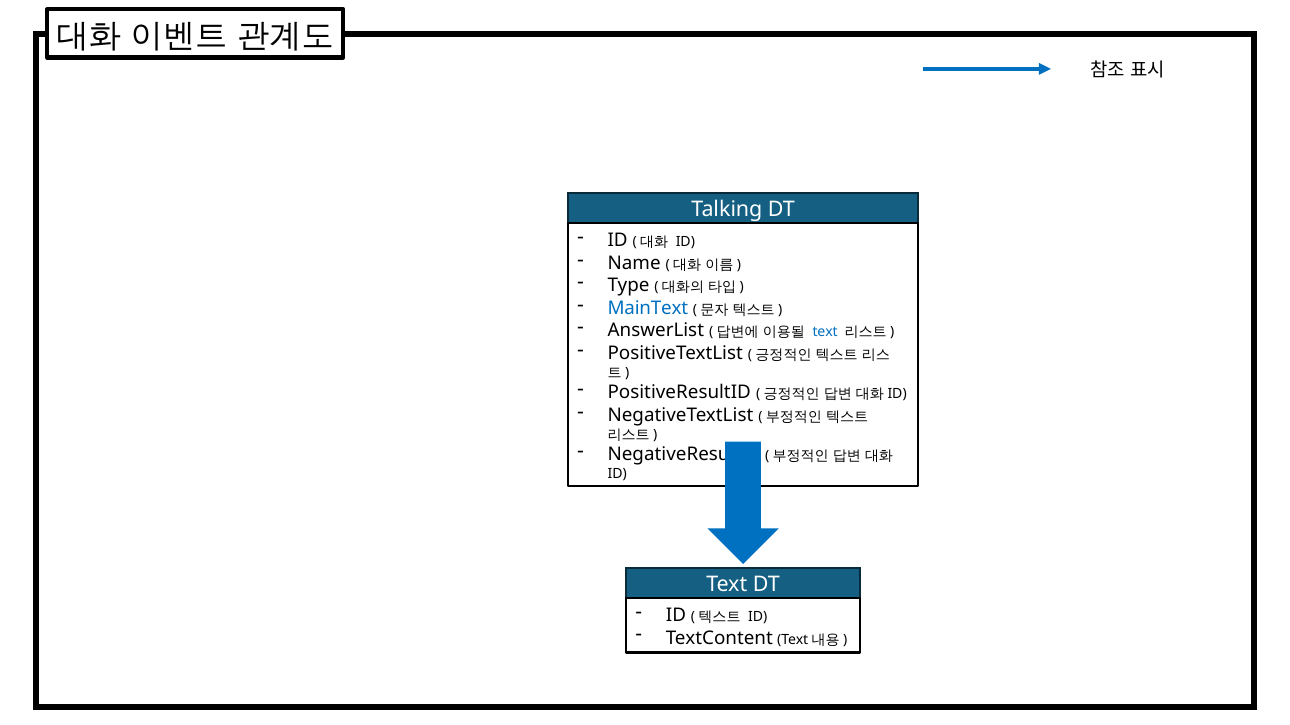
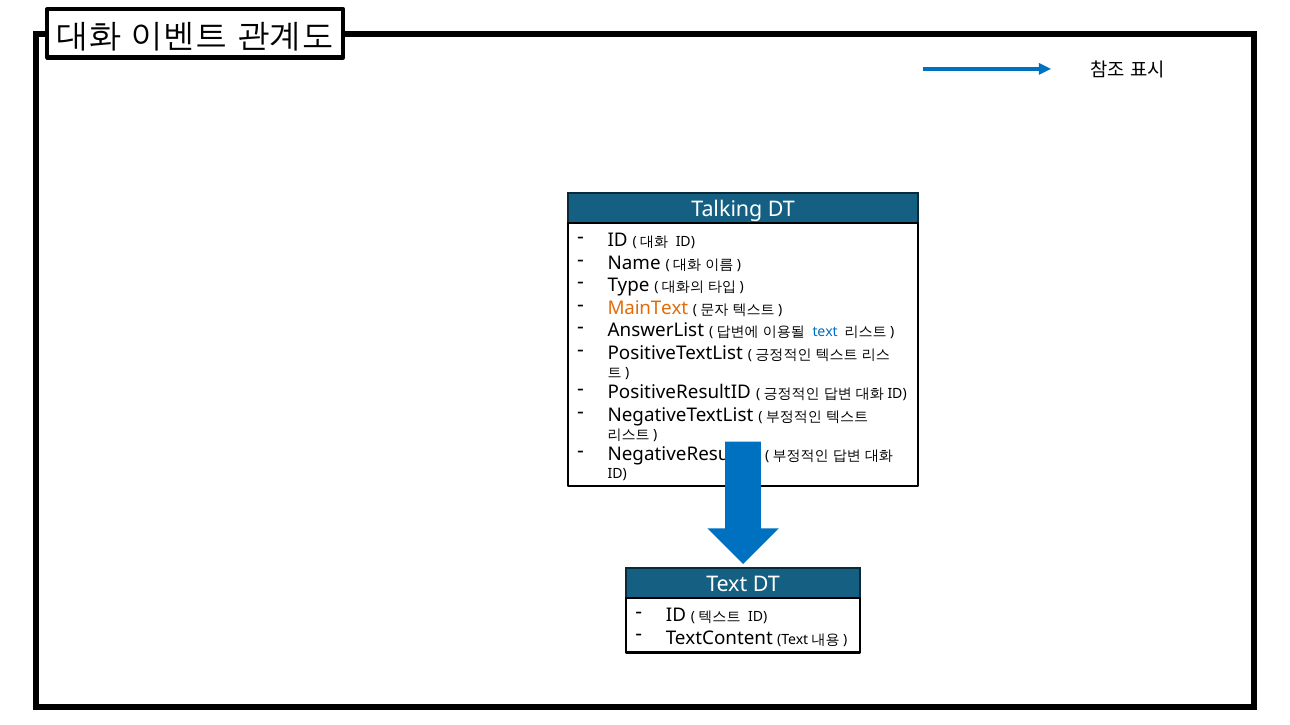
MainText colour: blue -> orange
